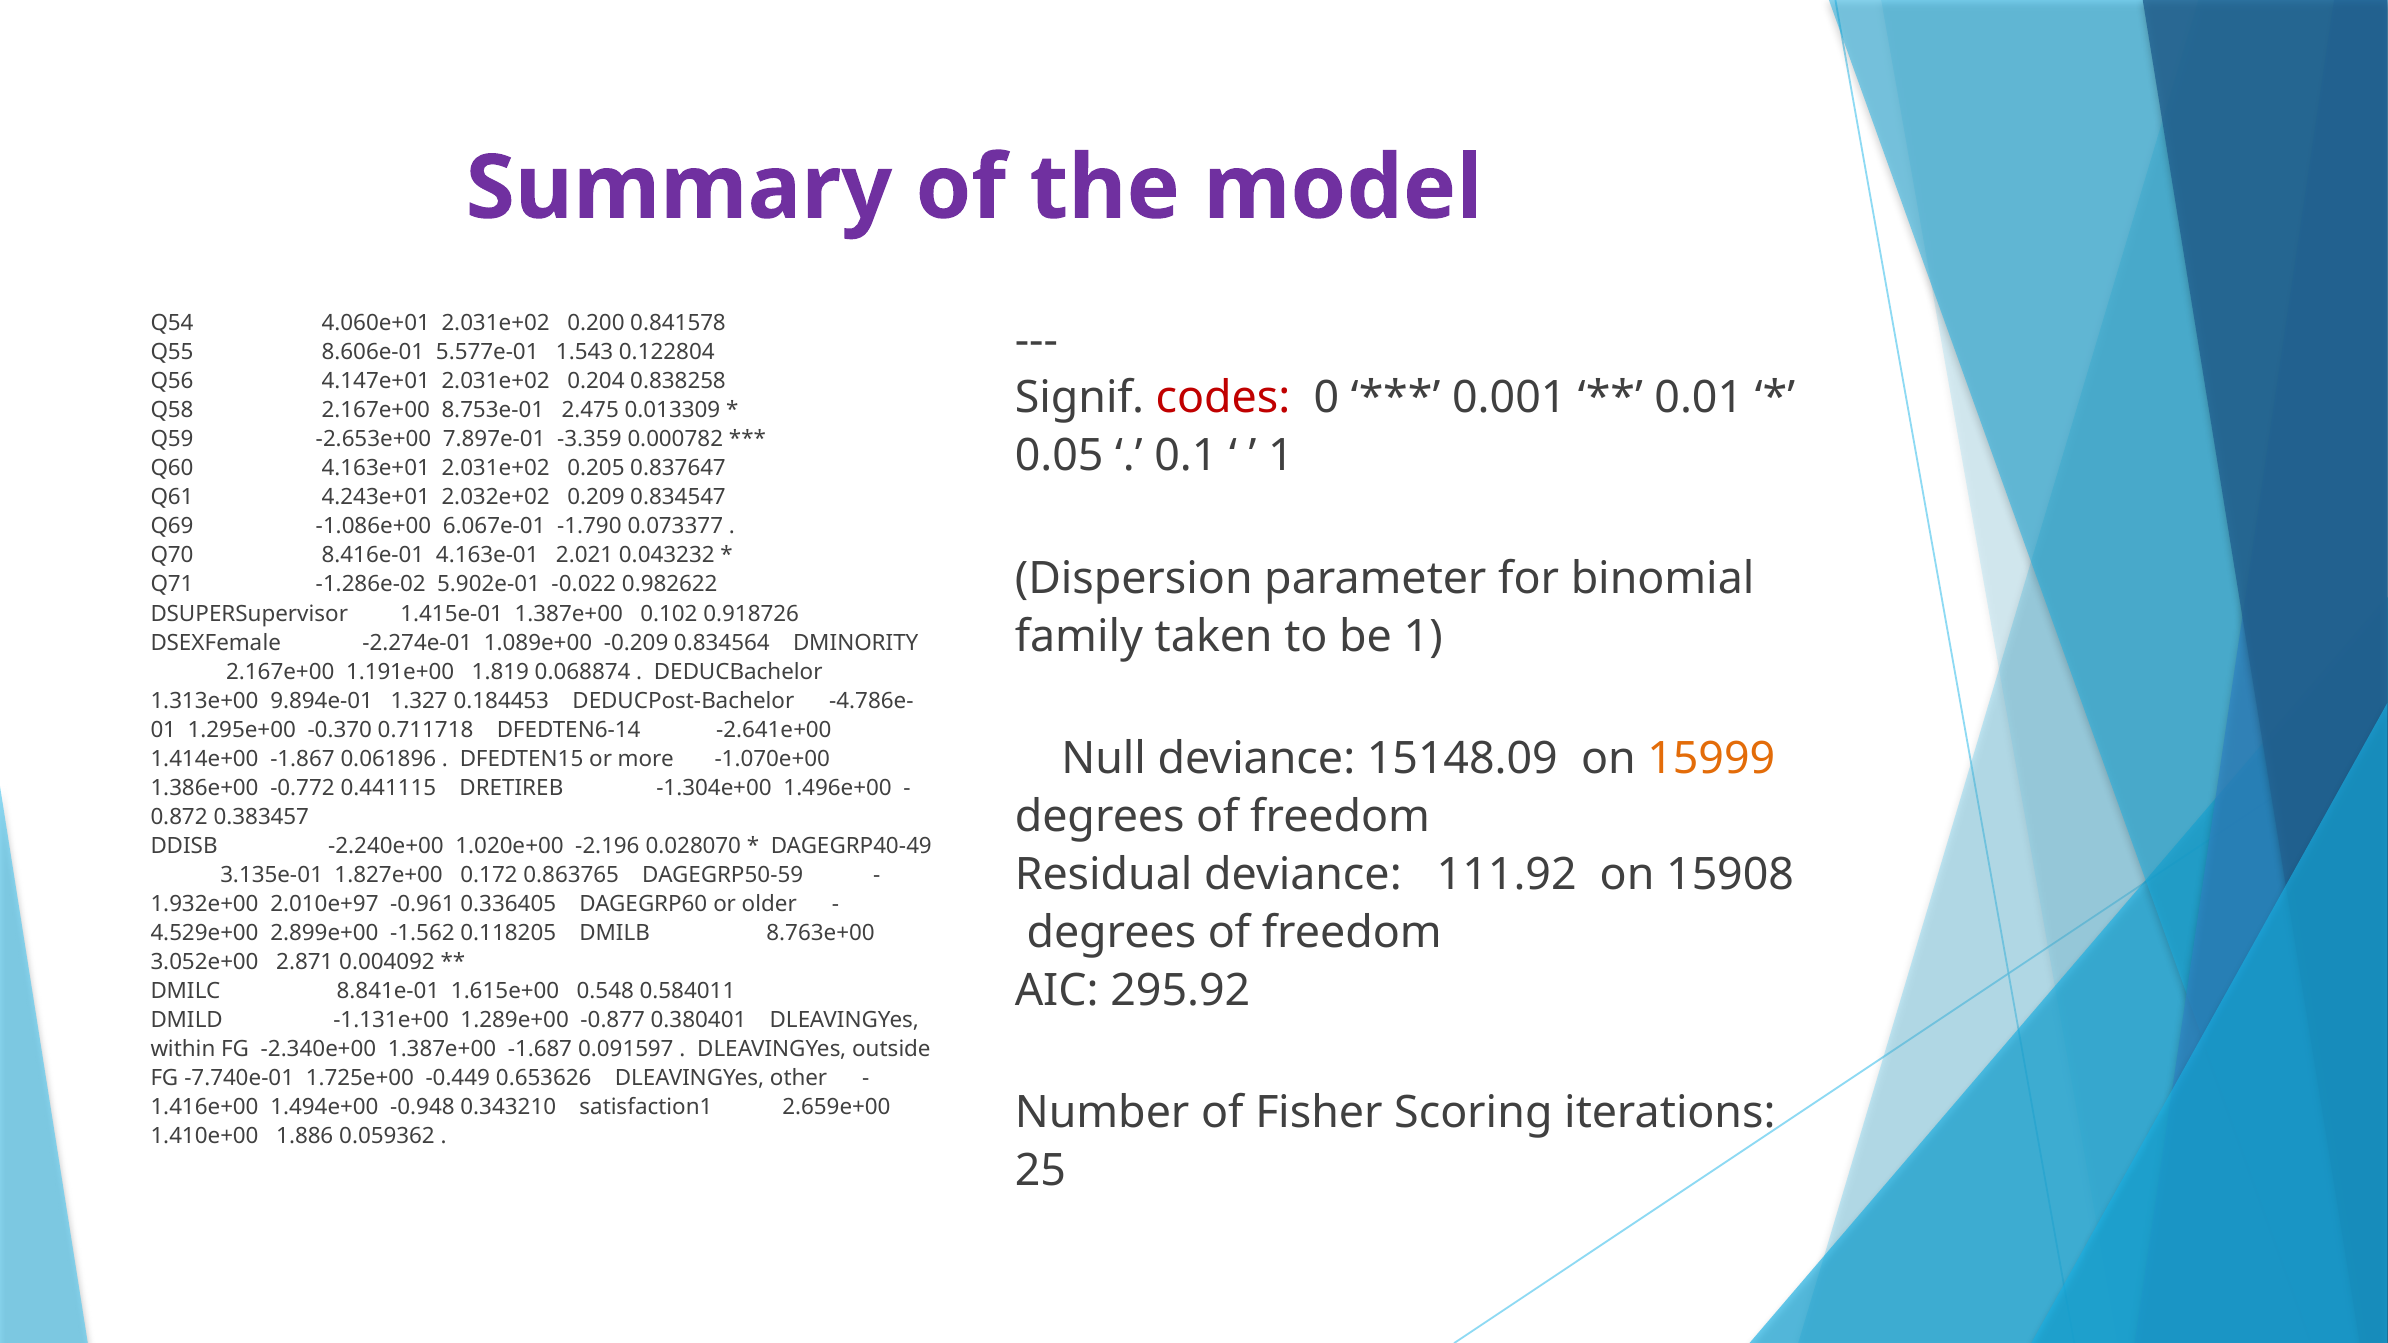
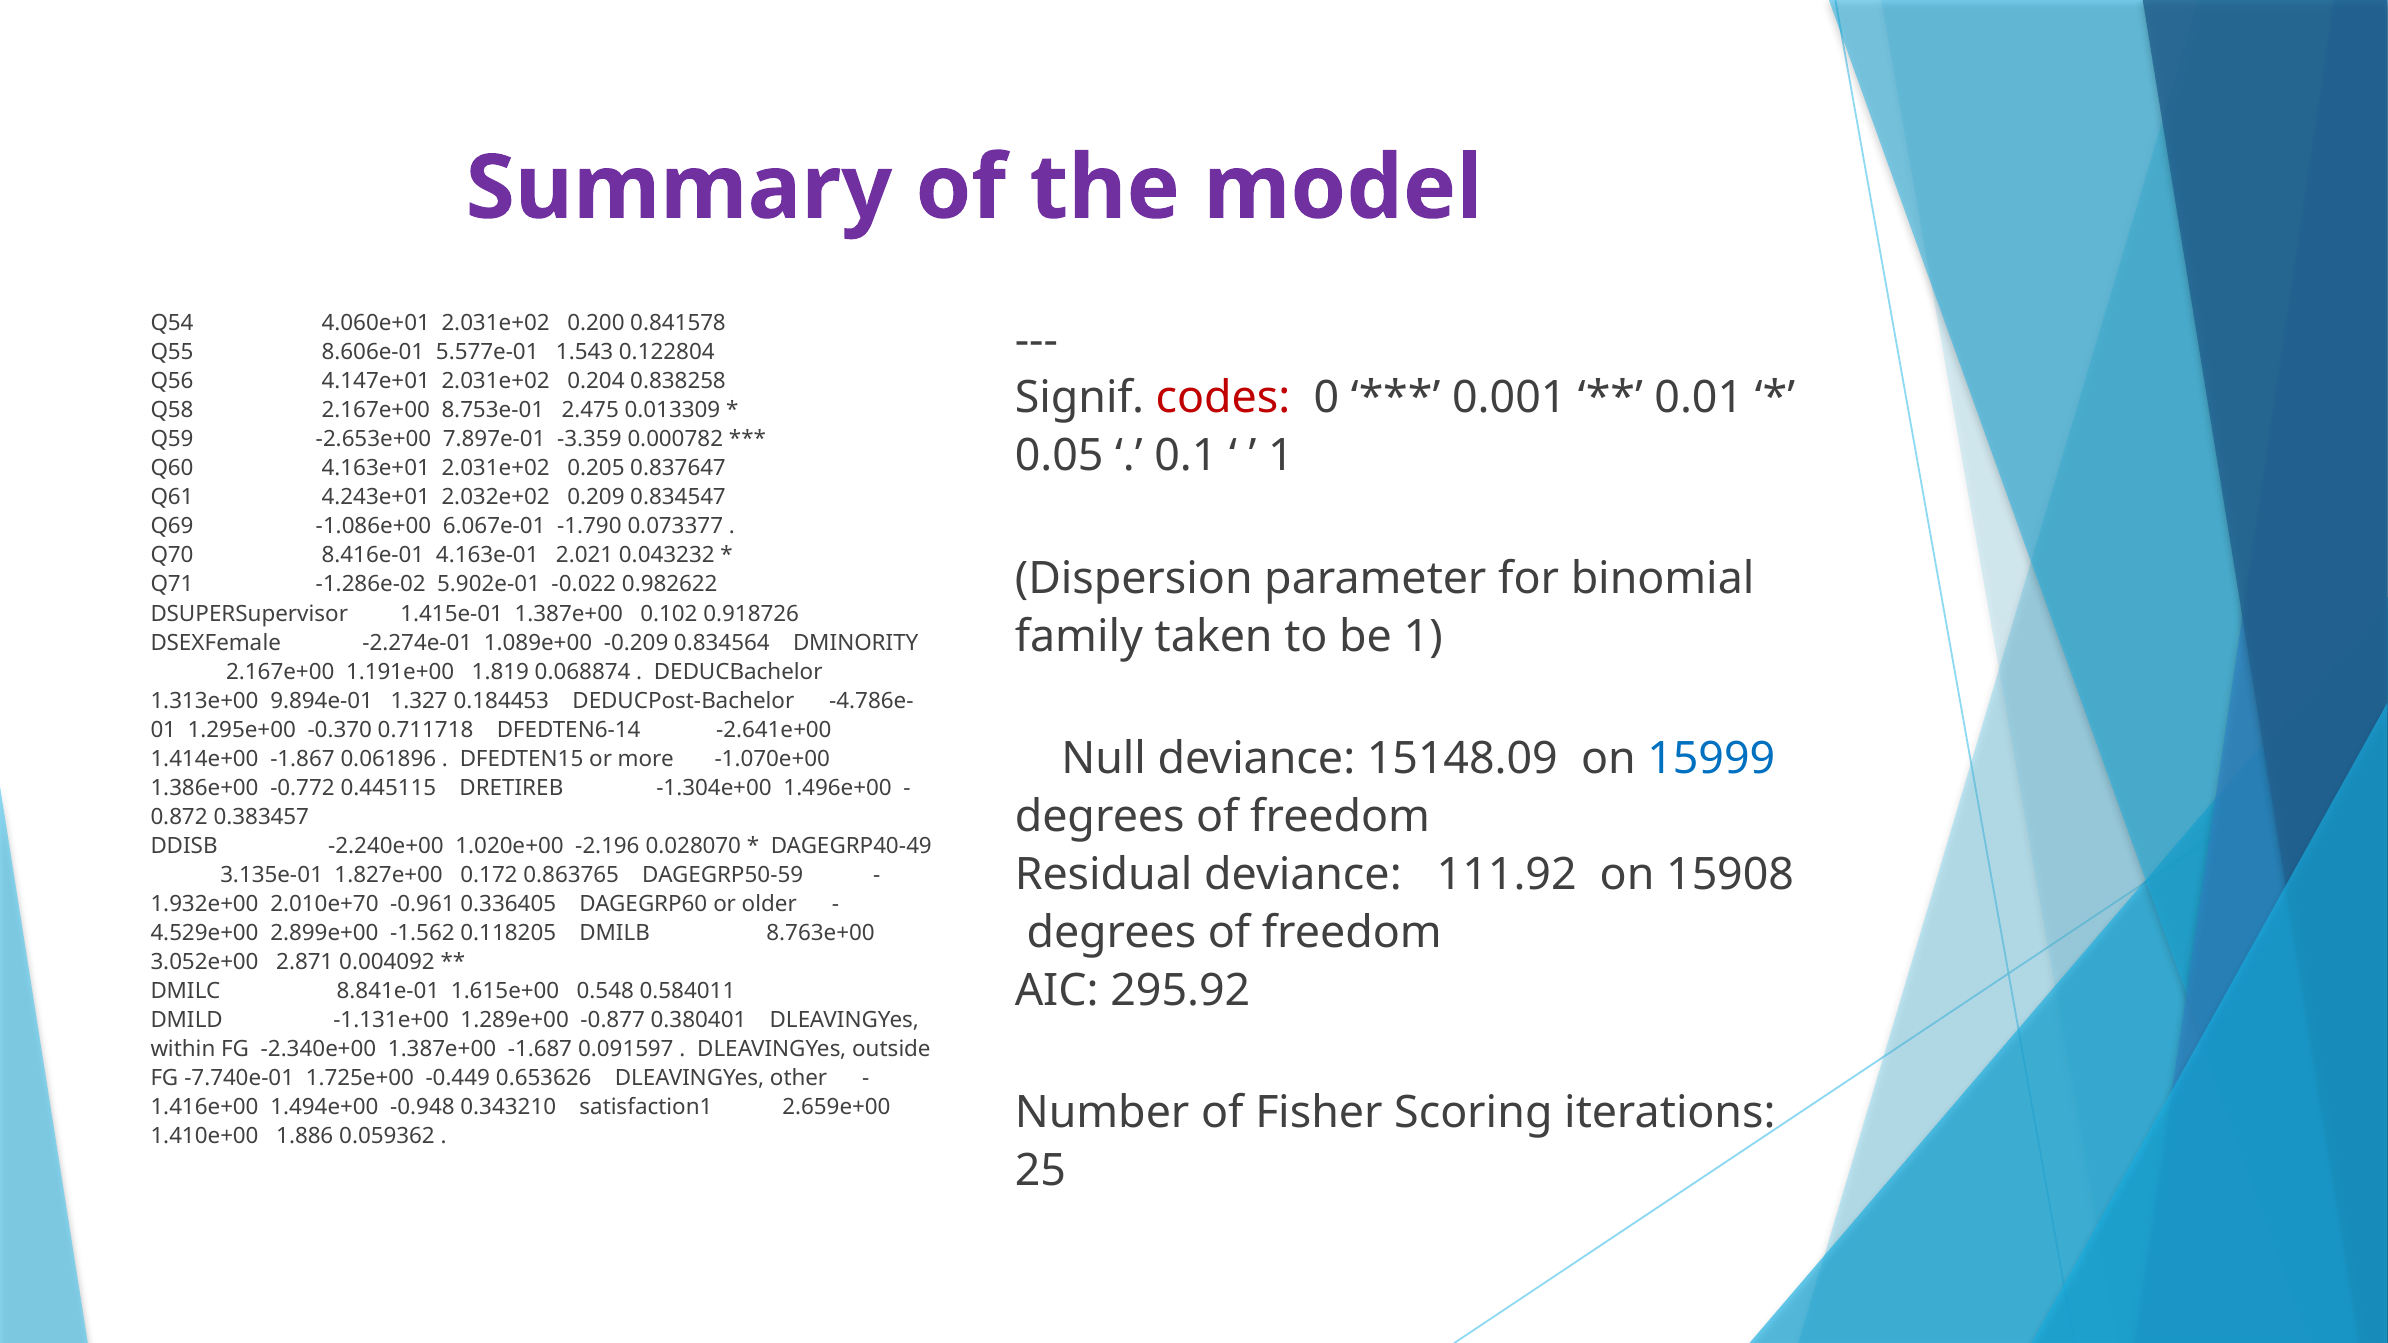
15999 colour: orange -> blue
0.441115: 0.441115 -> 0.445115
2.010e+97: 2.010e+97 -> 2.010e+70
